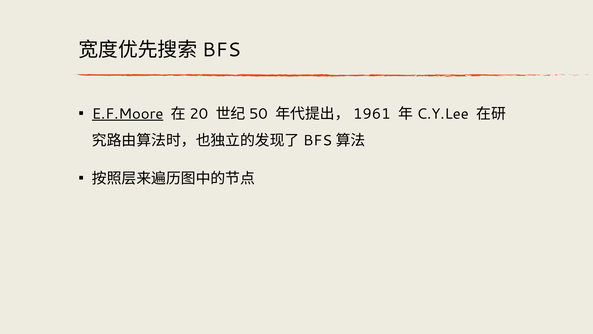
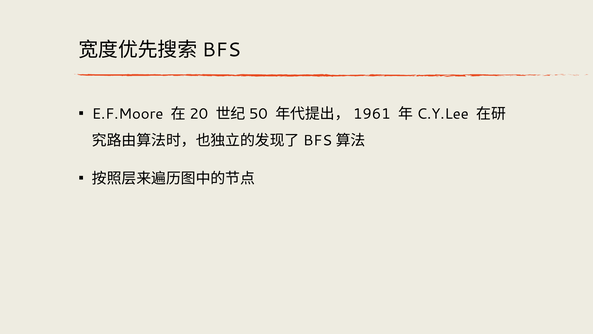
E.F.Moore underline: present -> none
